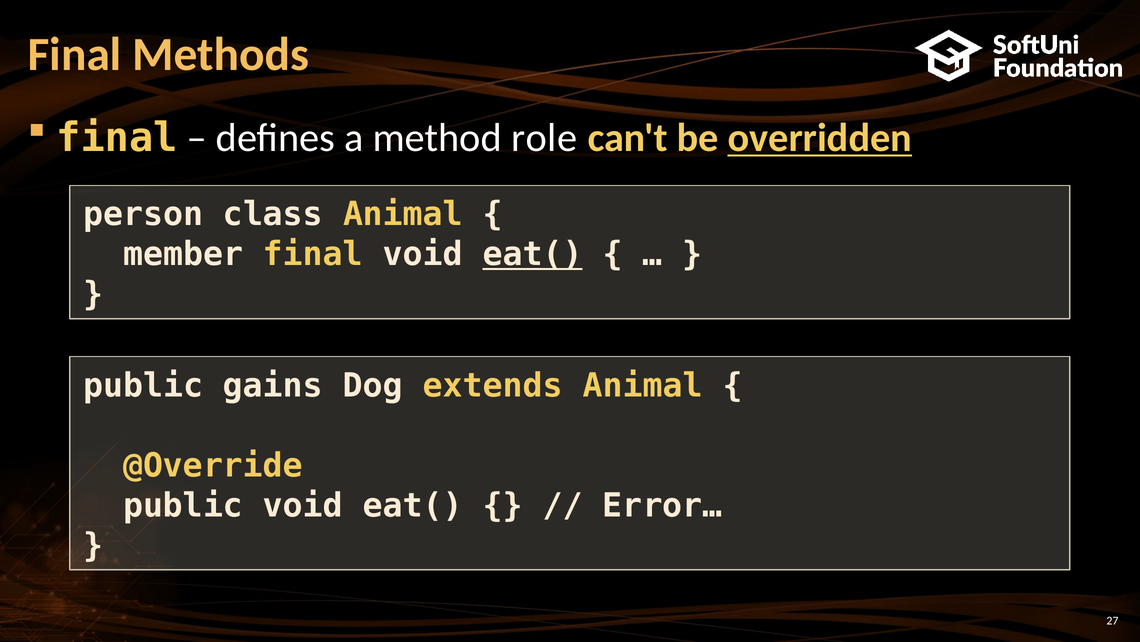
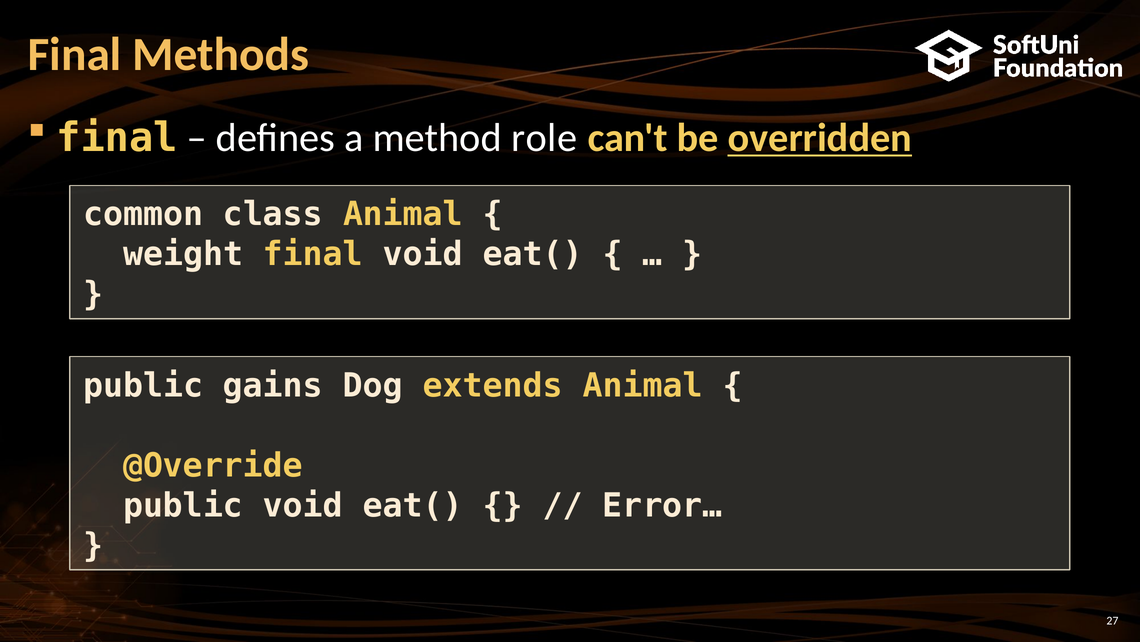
person: person -> common
member: member -> weight
eat( at (533, 254) underline: present -> none
